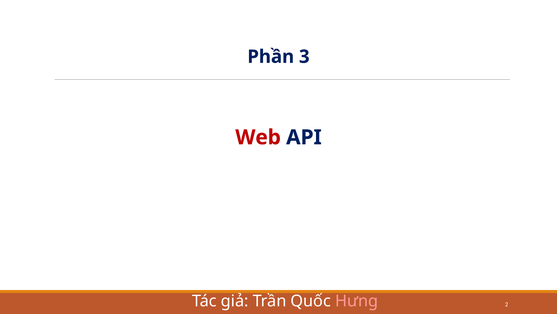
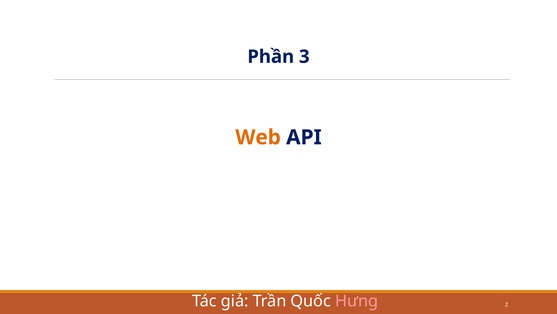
Web colour: red -> orange
